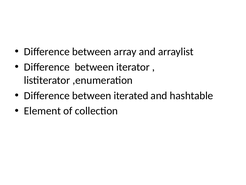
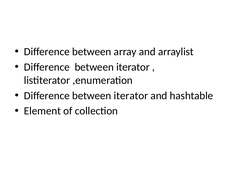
iterated at (131, 95): iterated -> iterator
